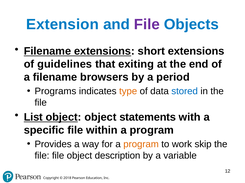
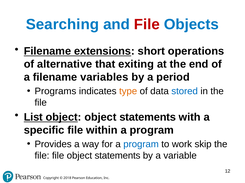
Extension: Extension -> Searching
File at (147, 25) colour: purple -> red
short extensions: extensions -> operations
guidelines: guidelines -> alternative
browsers: browsers -> variables
program at (141, 145) colour: orange -> blue
file object description: description -> statements
